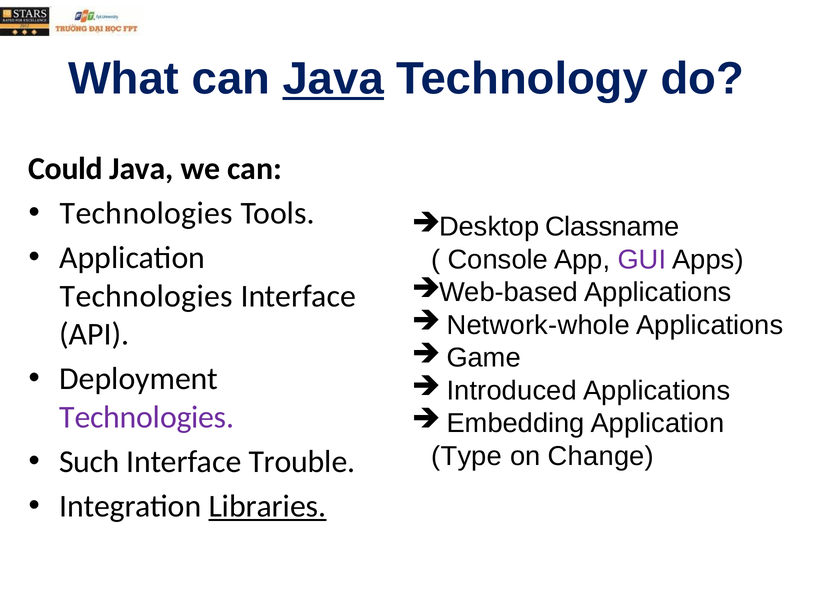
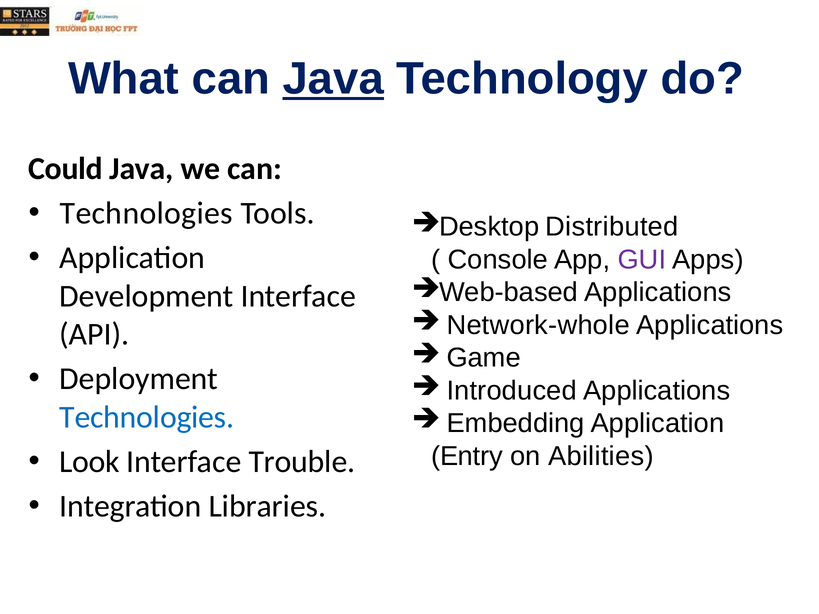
Classname: Classname -> Distributed
Technologies at (146, 296): Technologies -> Development
Technologies at (147, 417) colour: purple -> blue
Type: Type -> Entry
Change: Change -> Abilities
Such: Such -> Look
Libraries underline: present -> none
